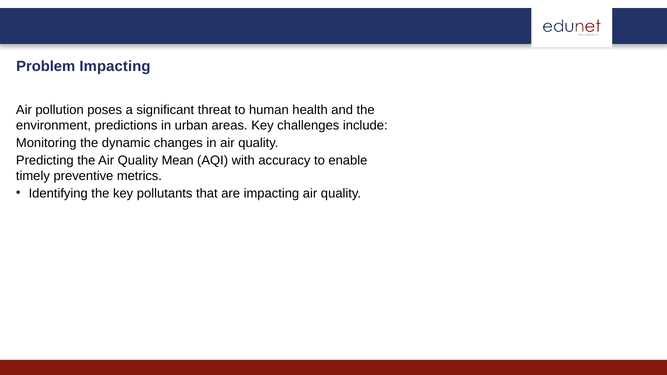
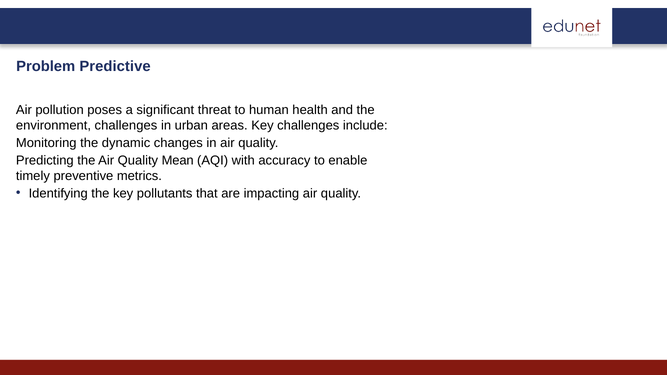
Problem Impacting: Impacting -> Predictive
environment predictions: predictions -> challenges
